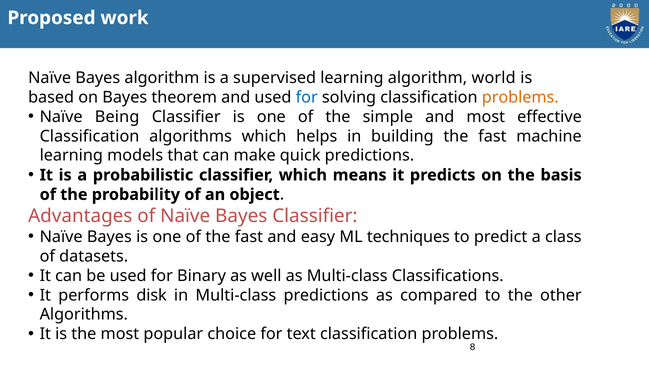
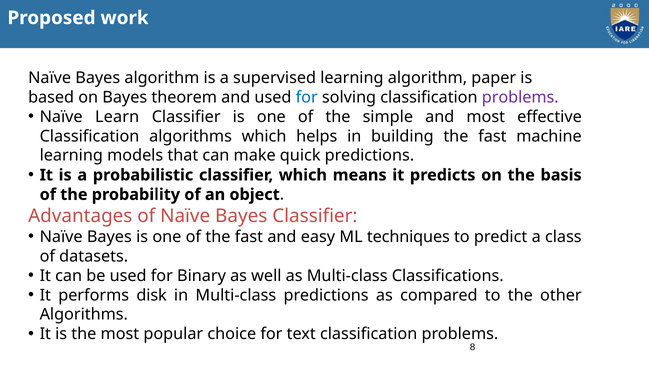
world: world -> paper
problems at (520, 97) colour: orange -> purple
Being: Being -> Learn
